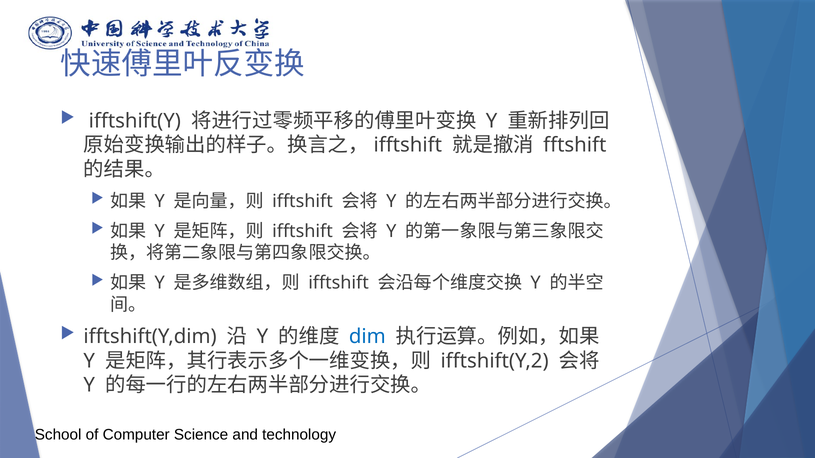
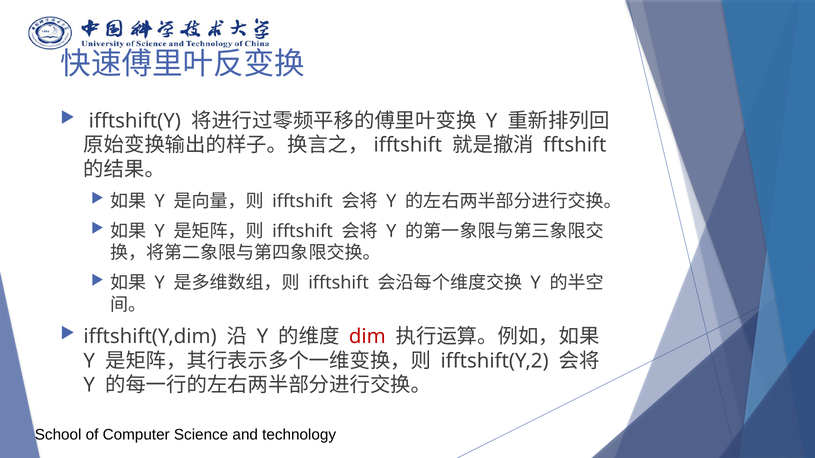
dim colour: blue -> red
